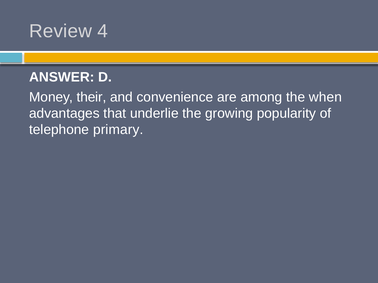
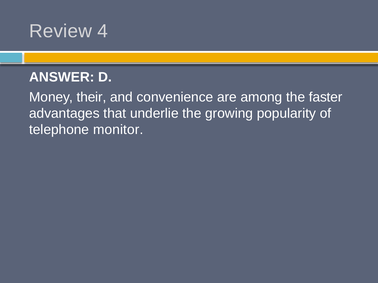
when: when -> faster
primary: primary -> monitor
